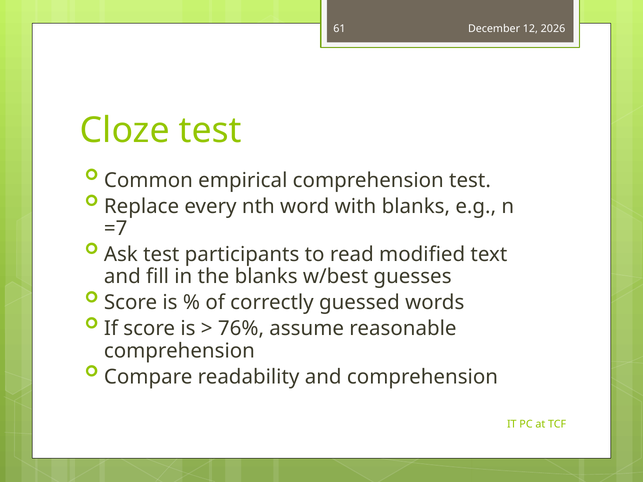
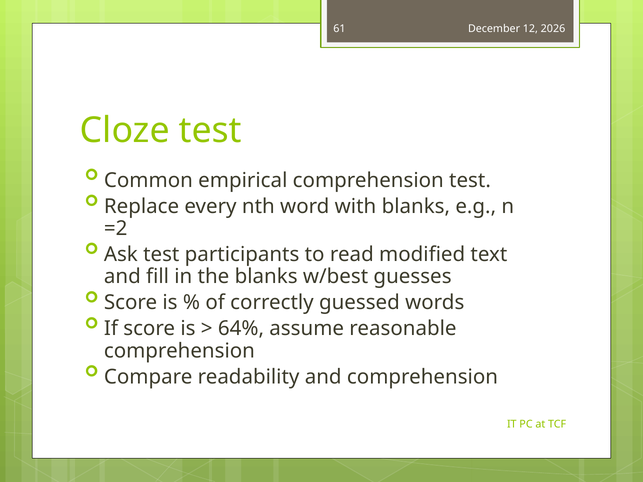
=7: =7 -> =2
76%: 76% -> 64%
